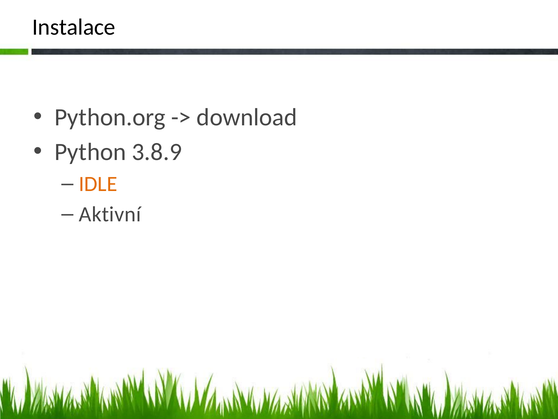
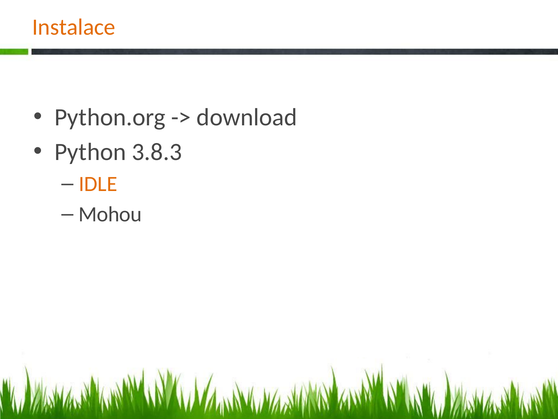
Instalace colour: black -> orange
3.8.9: 3.8.9 -> 3.8.3
Aktivní: Aktivní -> Mohou
